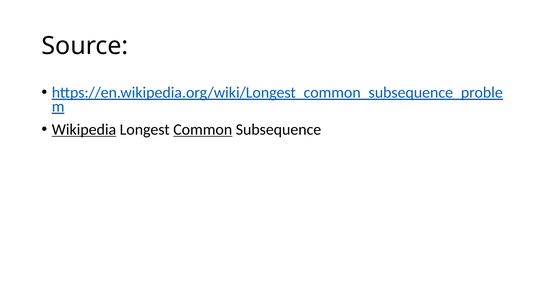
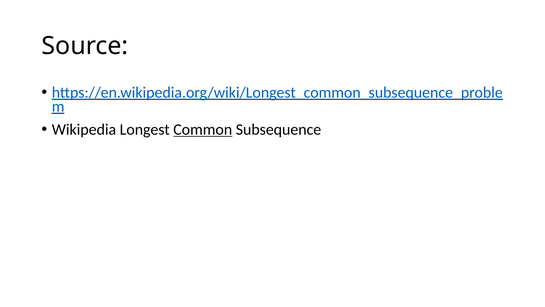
Wikipedia underline: present -> none
